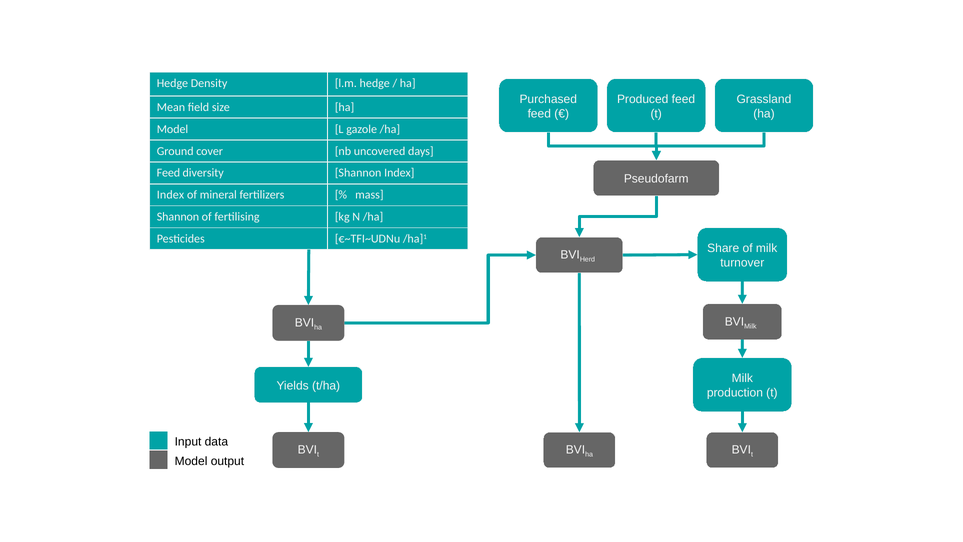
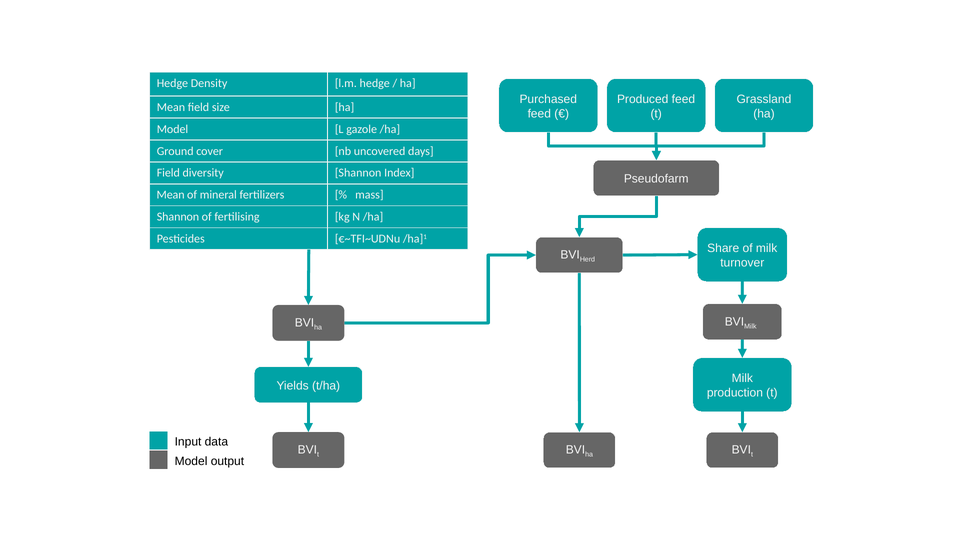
Feed at (168, 173): Feed -> Field
Index at (170, 195): Index -> Mean
